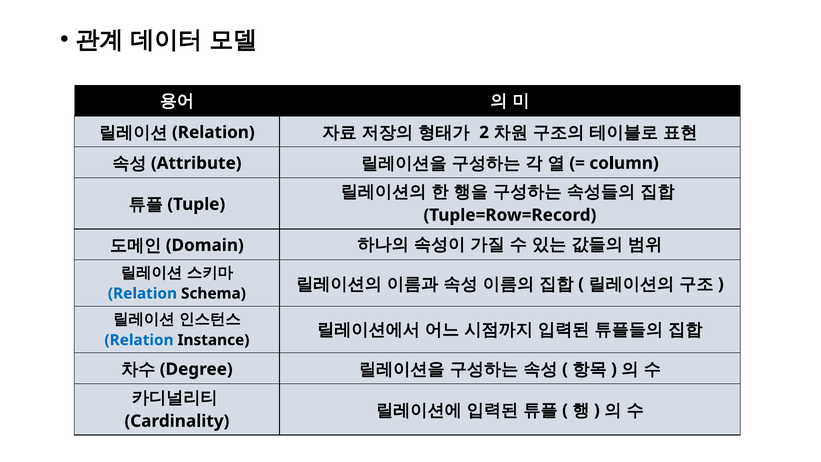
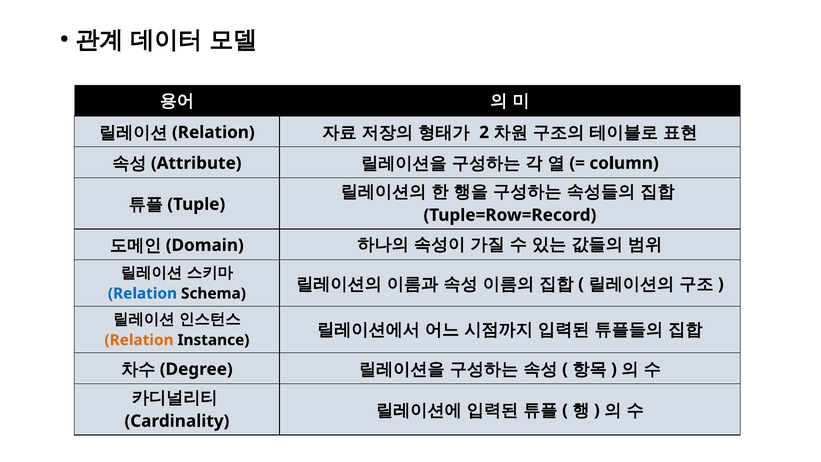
Relation at (139, 340) colour: blue -> orange
